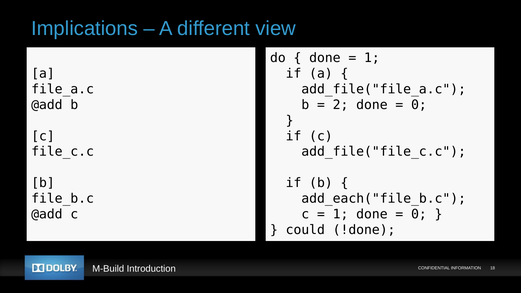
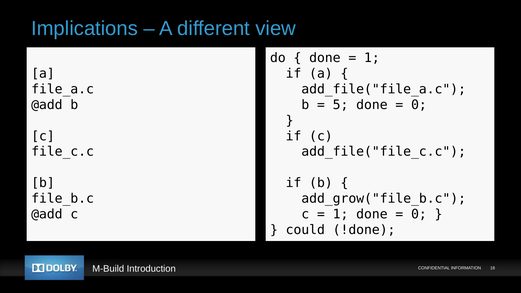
2: 2 -> 5
add_each("file_b.c: add_each("file_b.c -> add_grow("file_b.c
